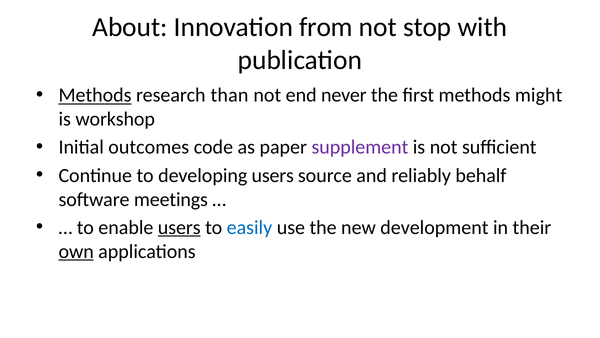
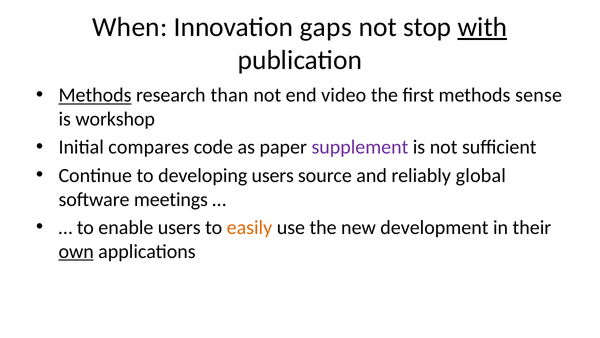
About: About -> When
from: from -> gaps
with underline: none -> present
never: never -> video
might: might -> sense
outcomes: outcomes -> compares
behalf: behalf -> global
users at (179, 227) underline: present -> none
easily colour: blue -> orange
